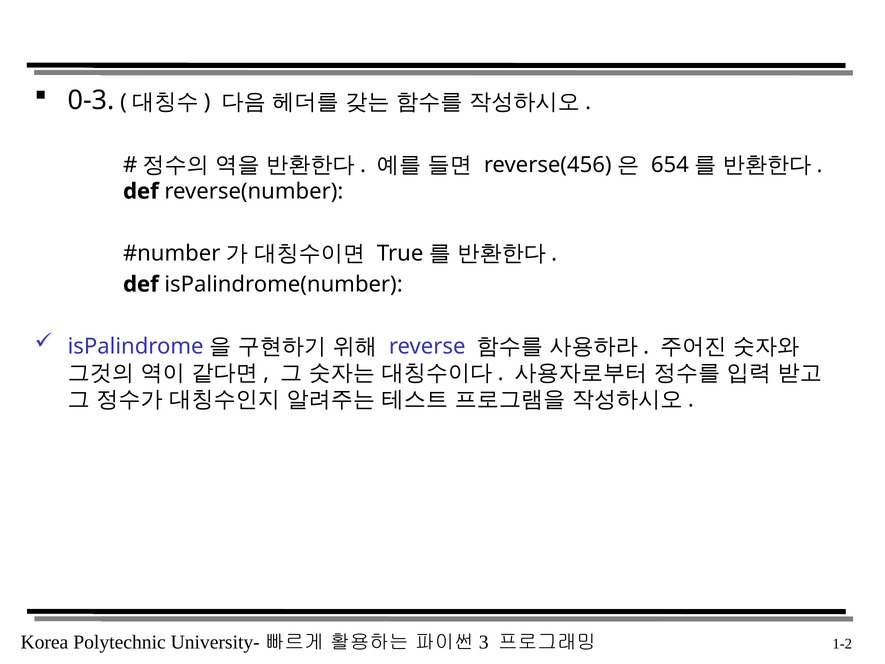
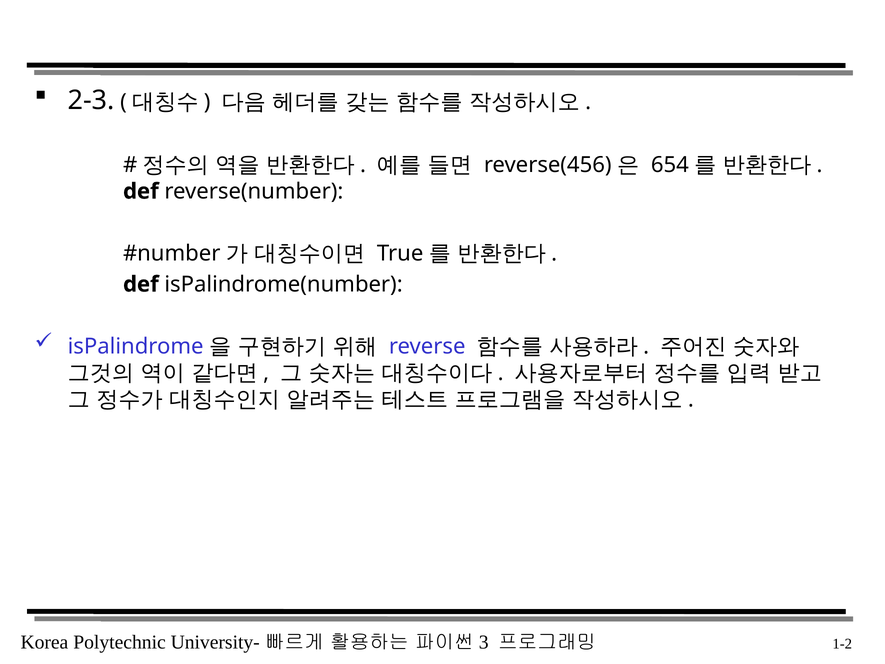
0-3: 0-3 -> 2-3
